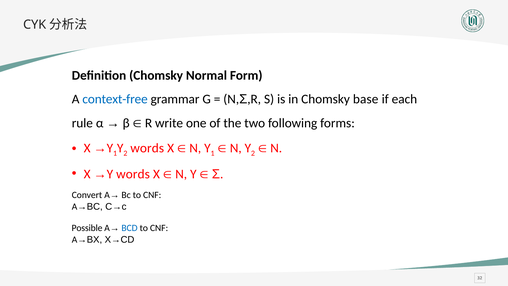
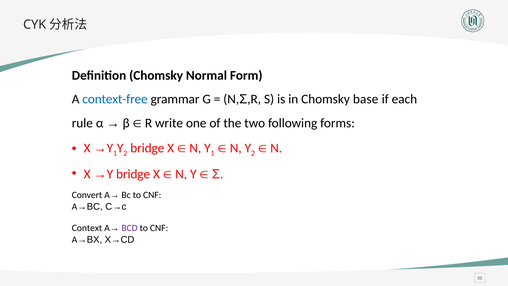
words at (147, 148): words -> bridge
→Y words: words -> bridge
Possible: Possible -> Context
BCD colour: blue -> purple
